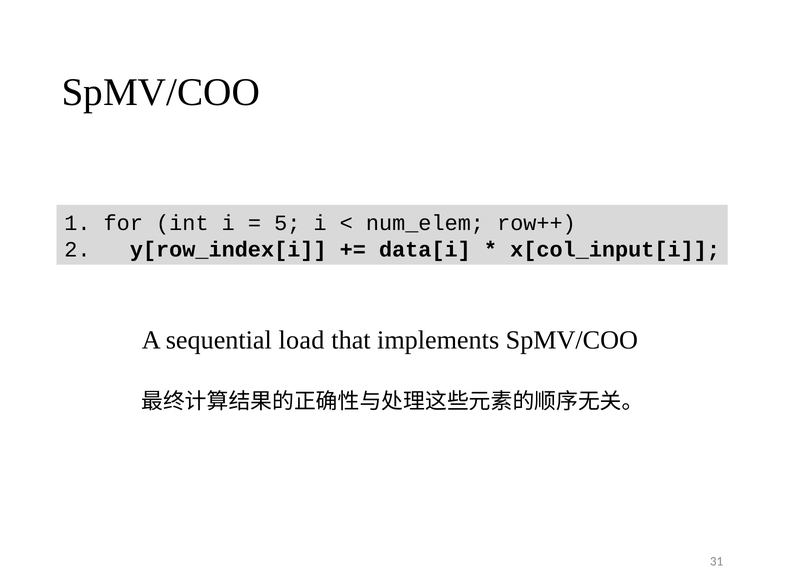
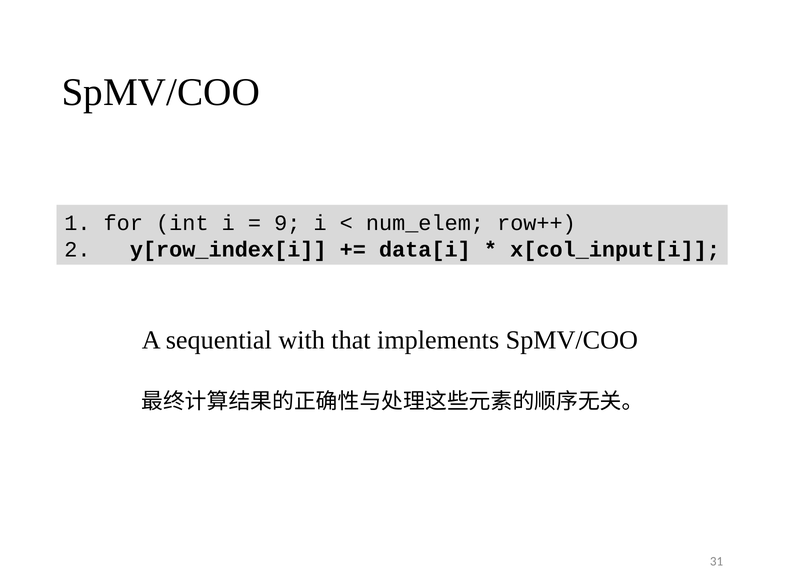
5: 5 -> 9
load: load -> with
